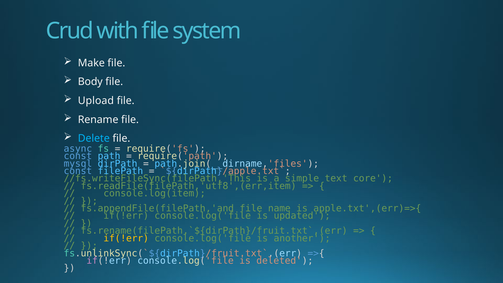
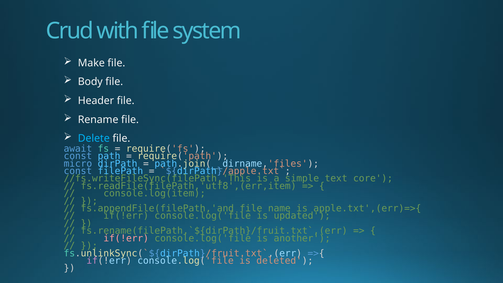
Upload: Upload -> Header
async: async -> await
mysql: mysql -> micro
if(!err at (126, 238) colour: yellow -> pink
